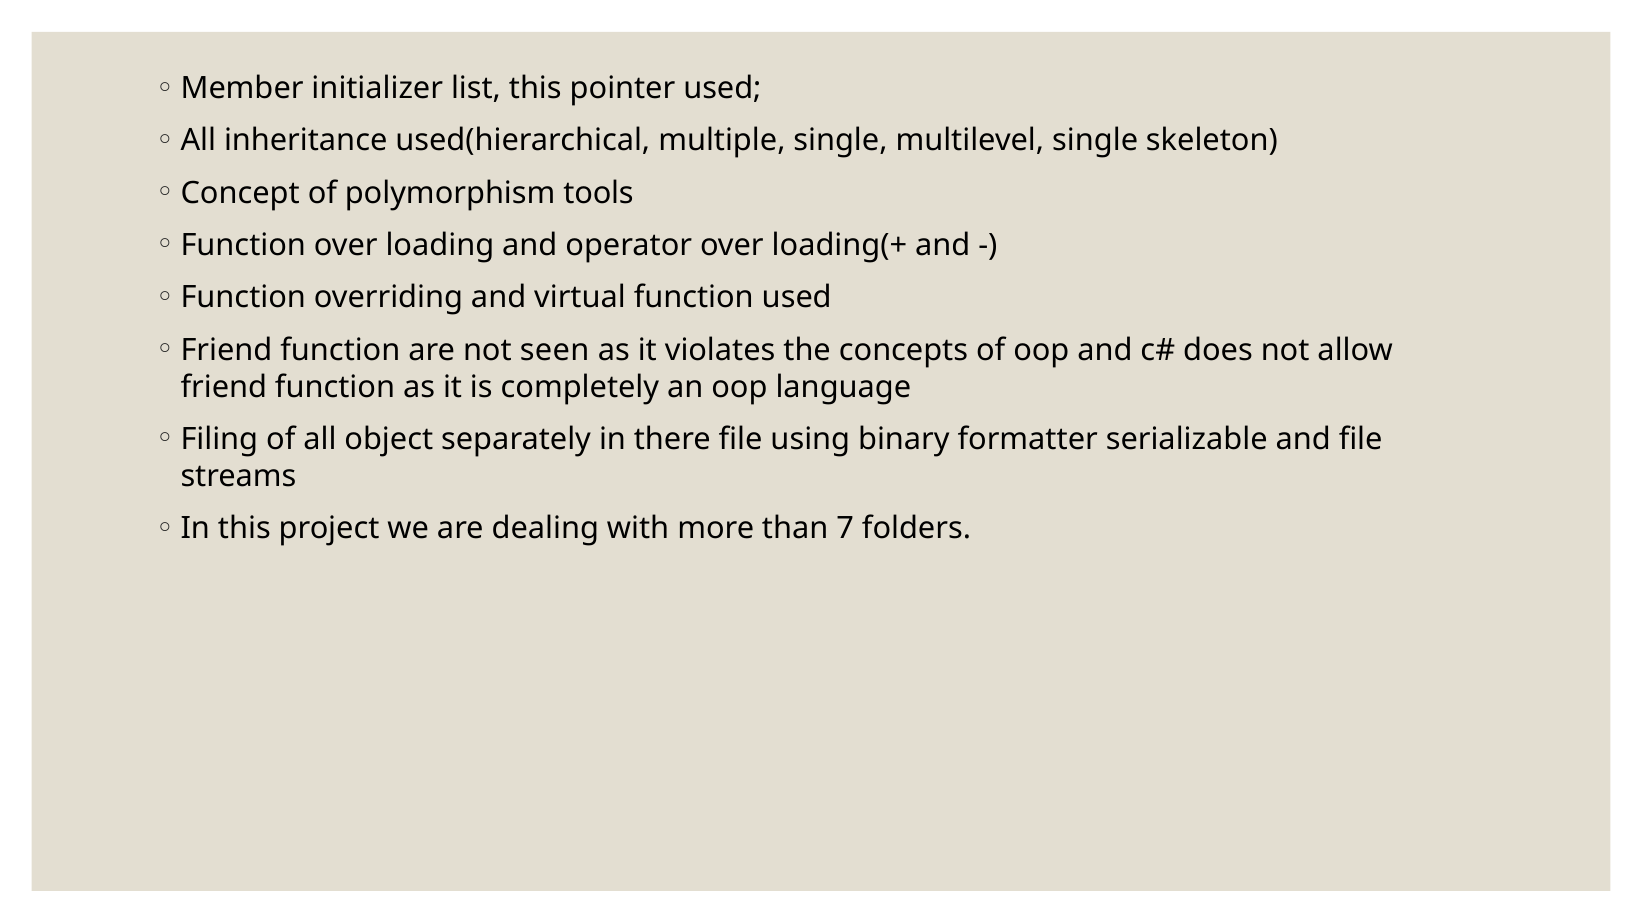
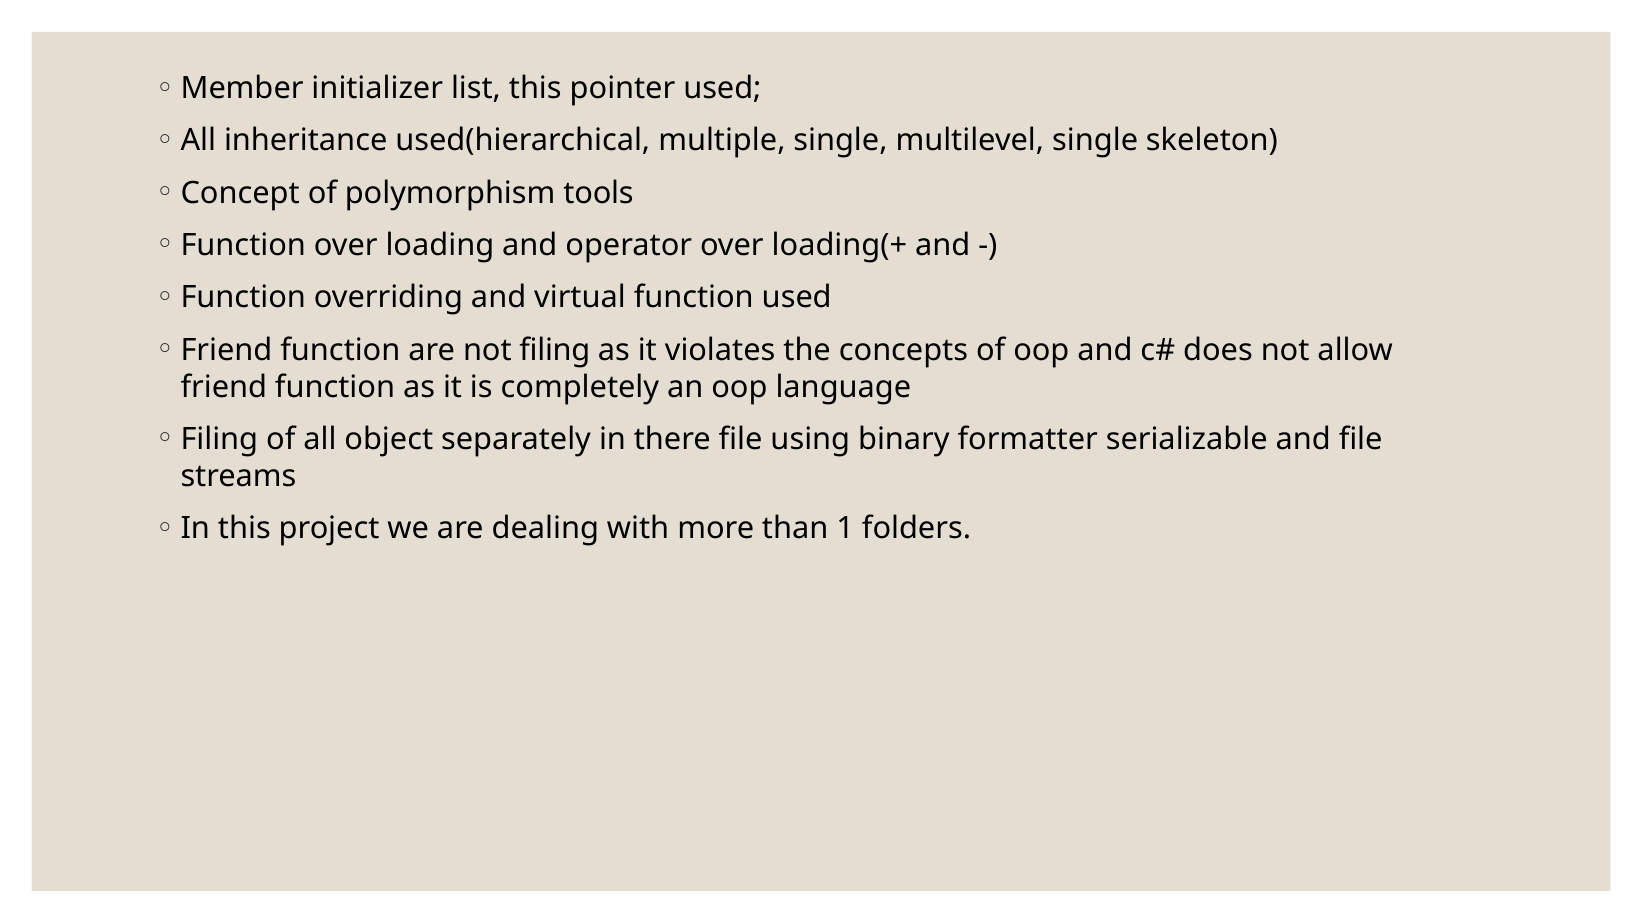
not seen: seen -> filing
7: 7 -> 1
